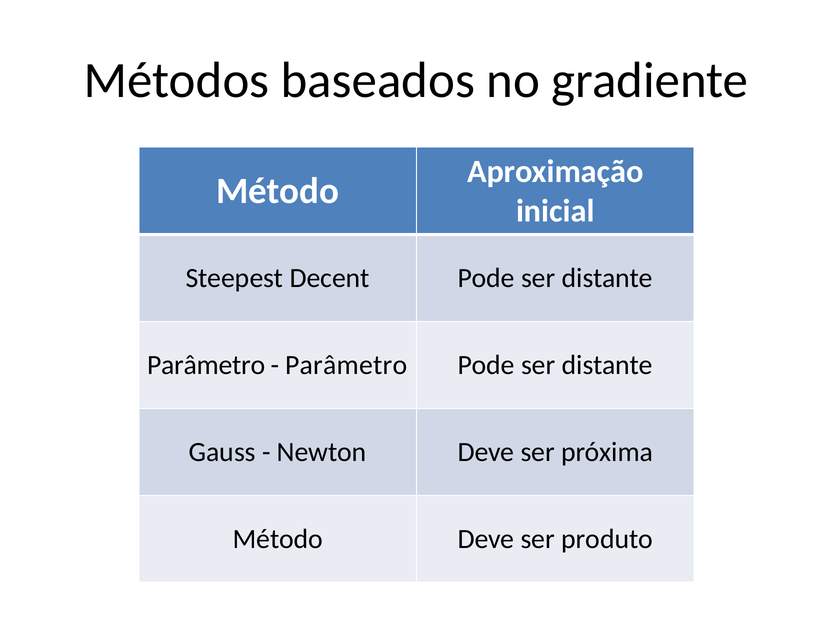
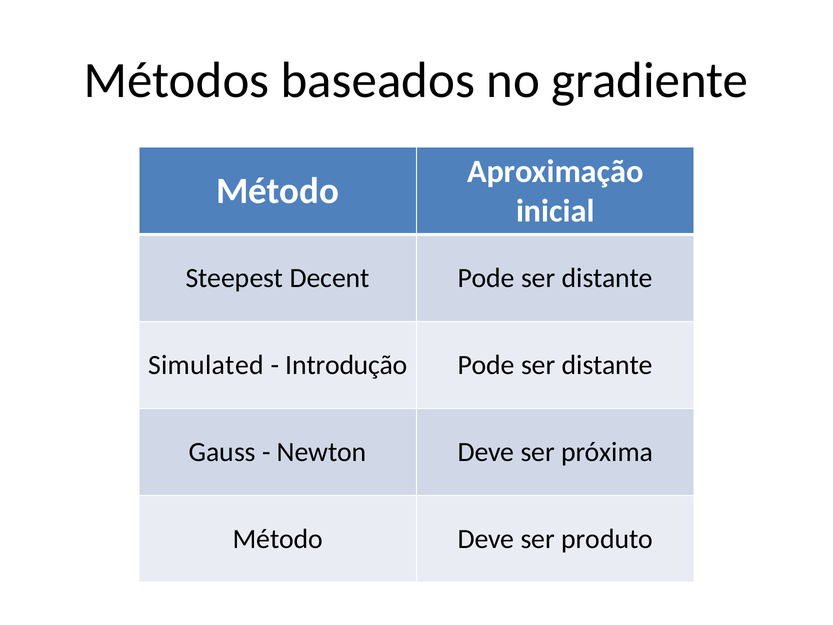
Parâmetro at (206, 365): Parâmetro -> Simulated
Parâmetro at (346, 365): Parâmetro -> Introdução
